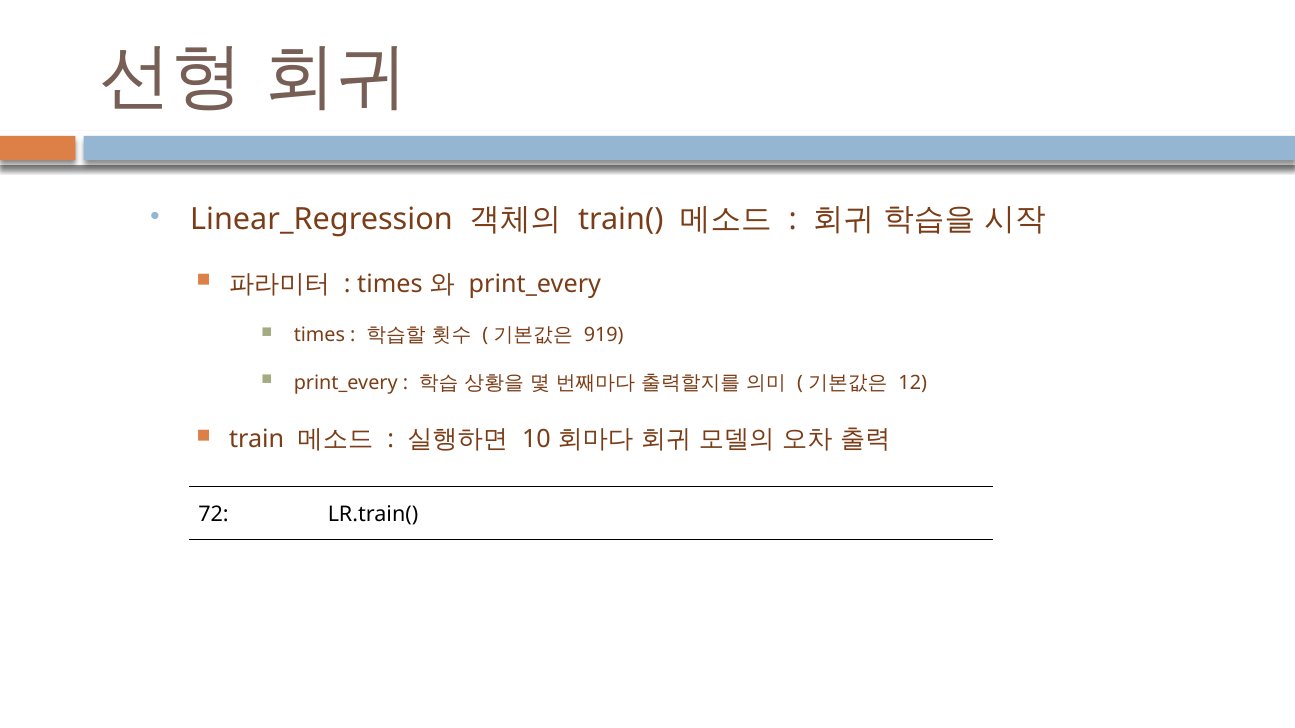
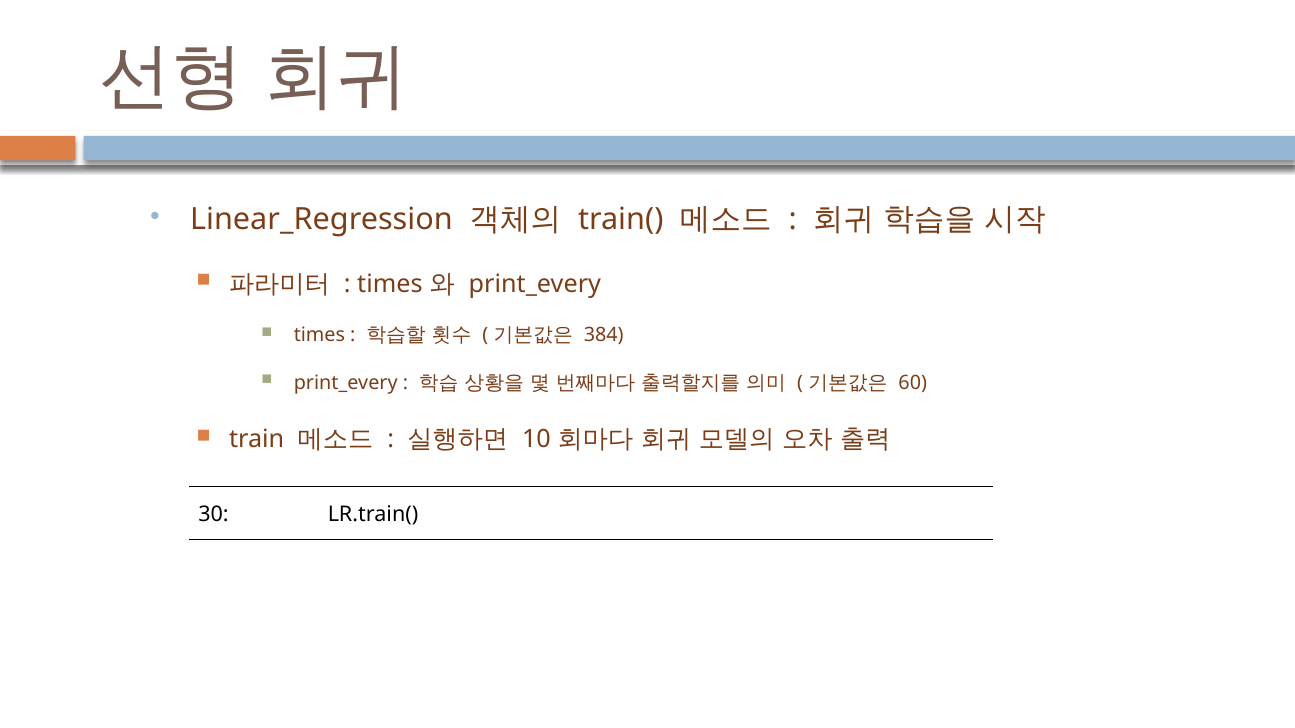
919: 919 -> 384
12: 12 -> 60
72: 72 -> 30
